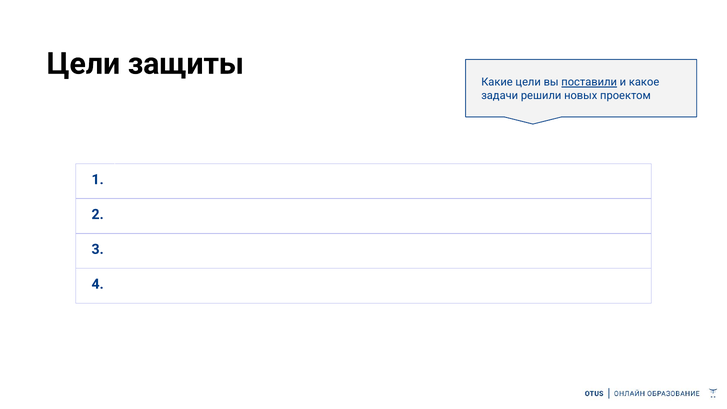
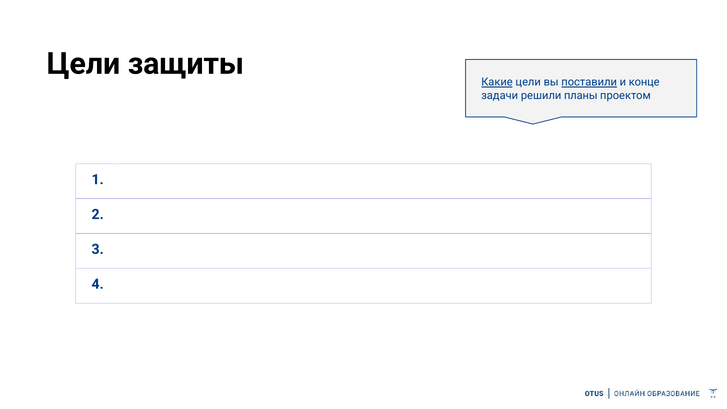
Какие underline: none -> present
какое: какое -> конце
новых: новых -> планы
